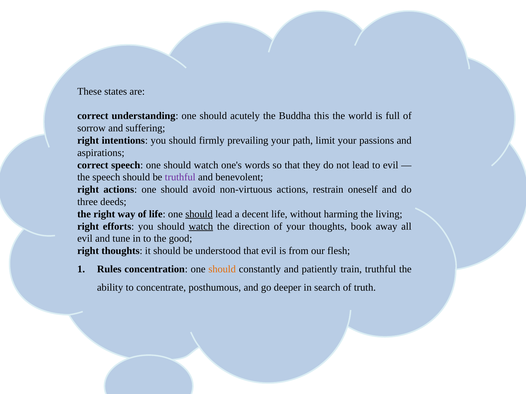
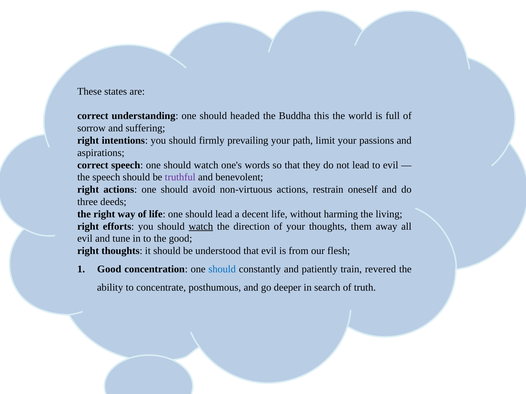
acutely: acutely -> headed
should at (199, 214) underline: present -> none
book: book -> them
Rules at (109, 270): Rules -> Good
should at (222, 270) colour: orange -> blue
train truthful: truthful -> revered
